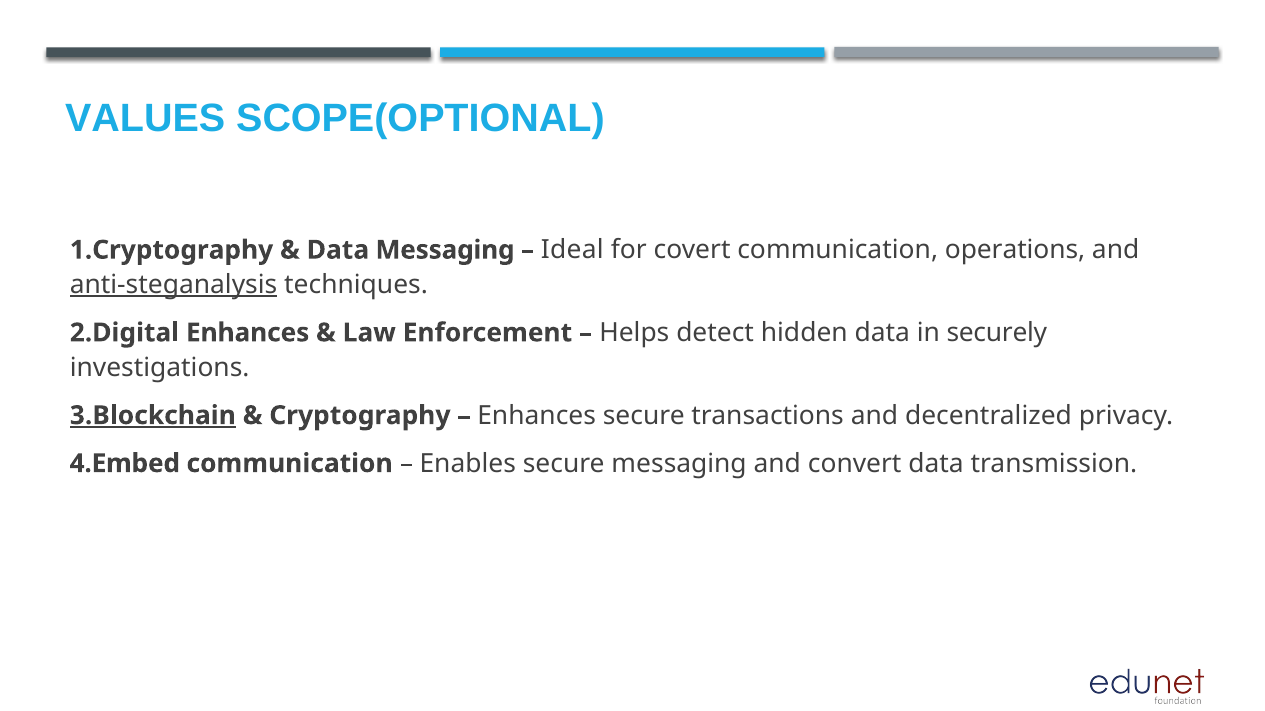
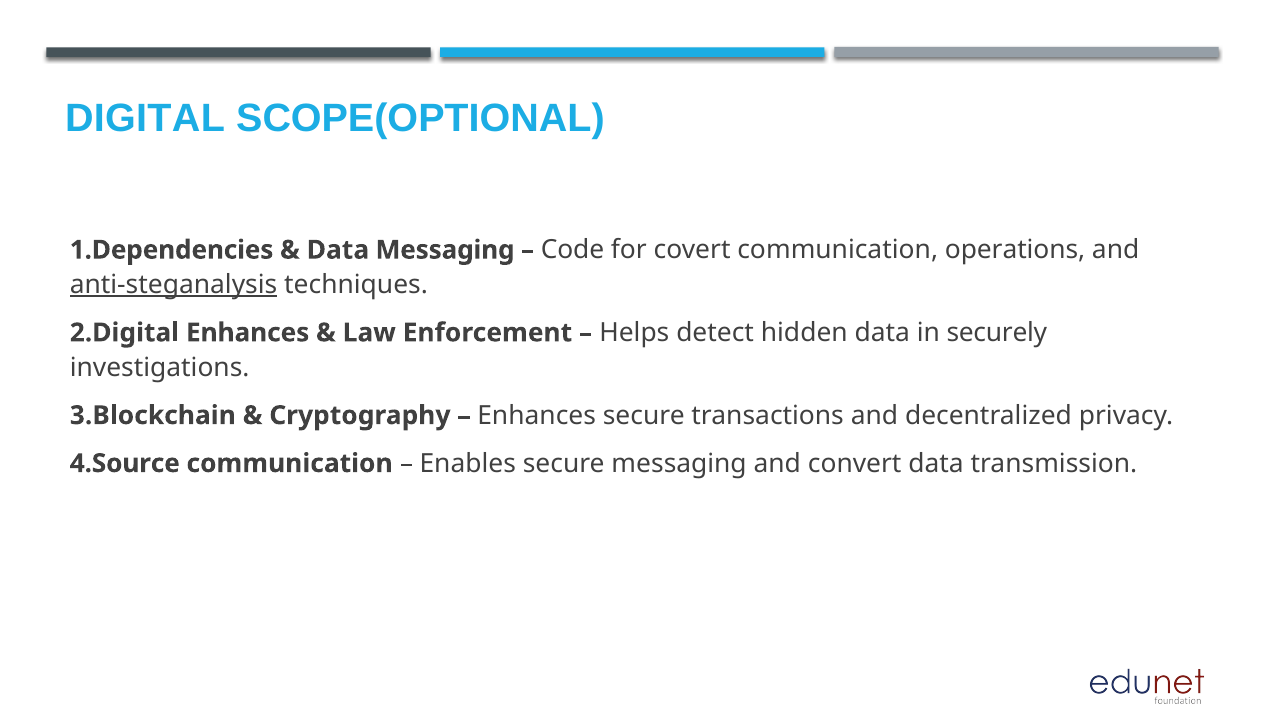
VALUES: VALUES -> DIGITAL
1.Cryptography: 1.Cryptography -> 1.Dependencies
Ideal: Ideal -> Code
3.Blockchain underline: present -> none
4.Embed: 4.Embed -> 4.Source
